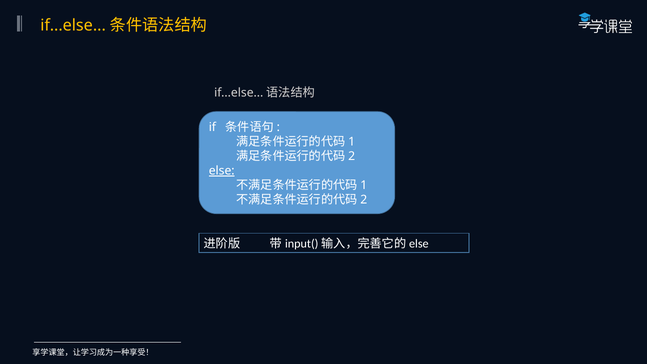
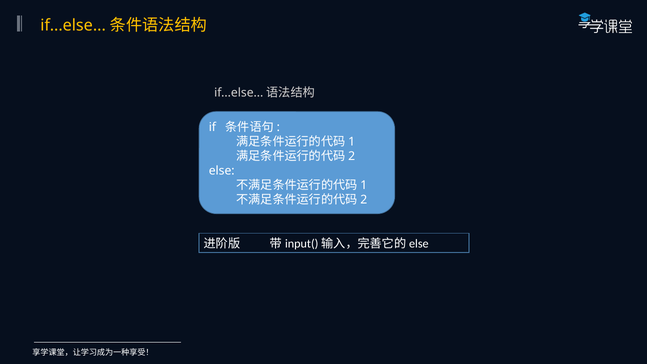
else underline: present -> none
